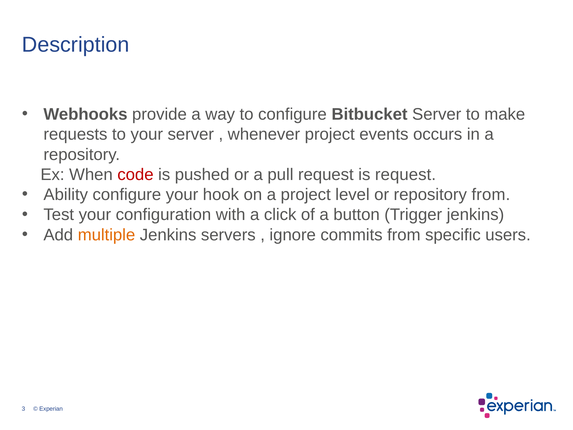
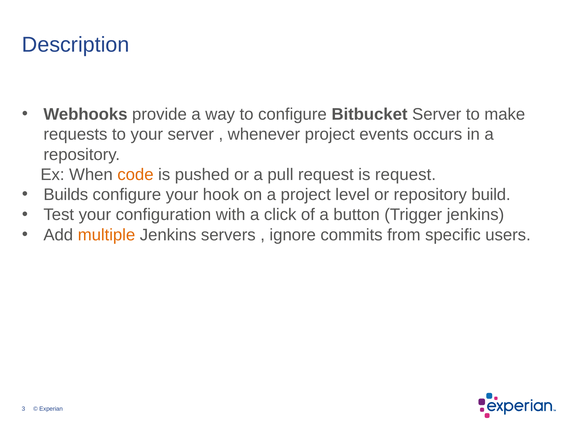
code colour: red -> orange
Ability: Ability -> Builds
repository from: from -> build
